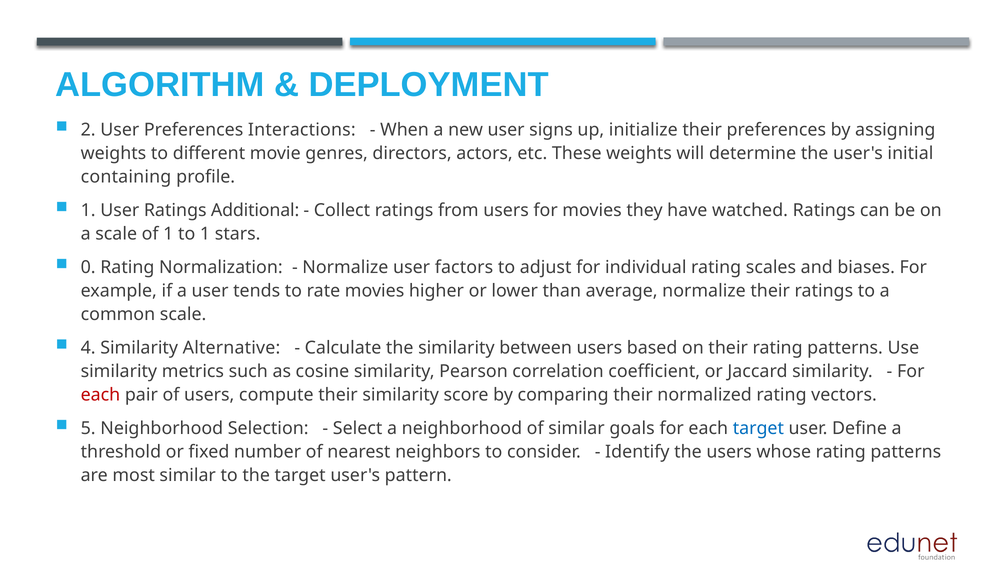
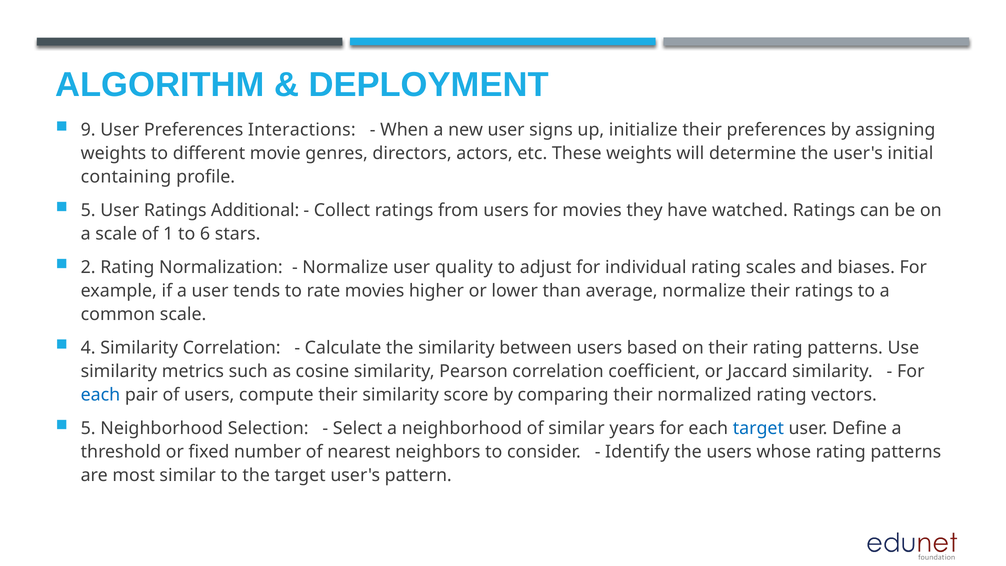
2: 2 -> 9
1 at (88, 210): 1 -> 5
to 1: 1 -> 6
0: 0 -> 2
factors: factors -> quality
Similarity Alternative: Alternative -> Correlation
each at (100, 395) colour: red -> blue
goals: goals -> years
